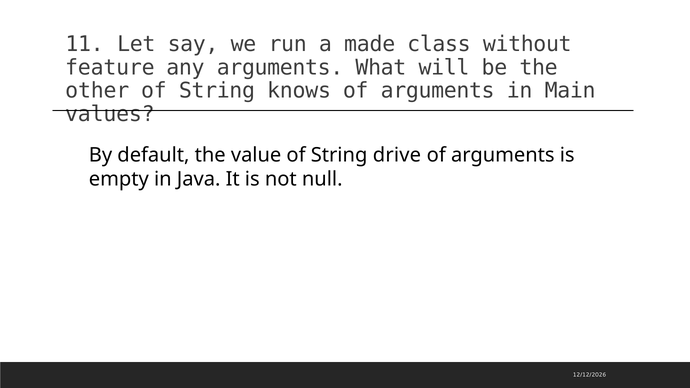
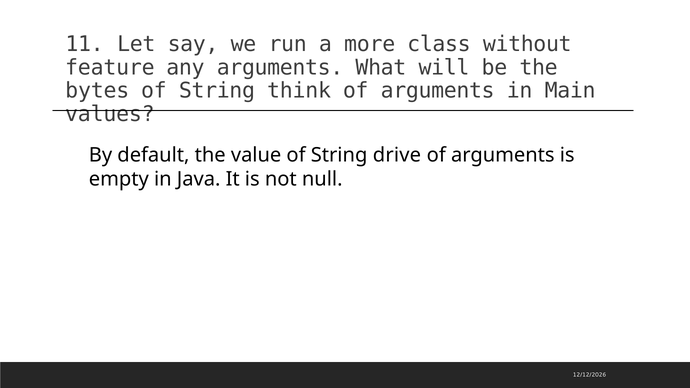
made: made -> more
other: other -> bytes
knows: knows -> think
